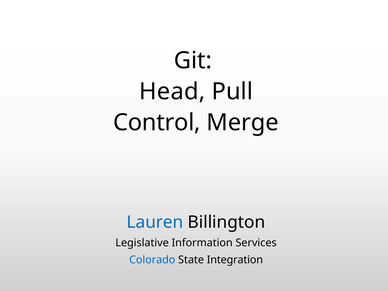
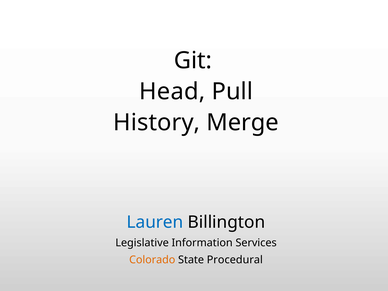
Control: Control -> History
Colorado colour: blue -> orange
Integration: Integration -> Procedural
